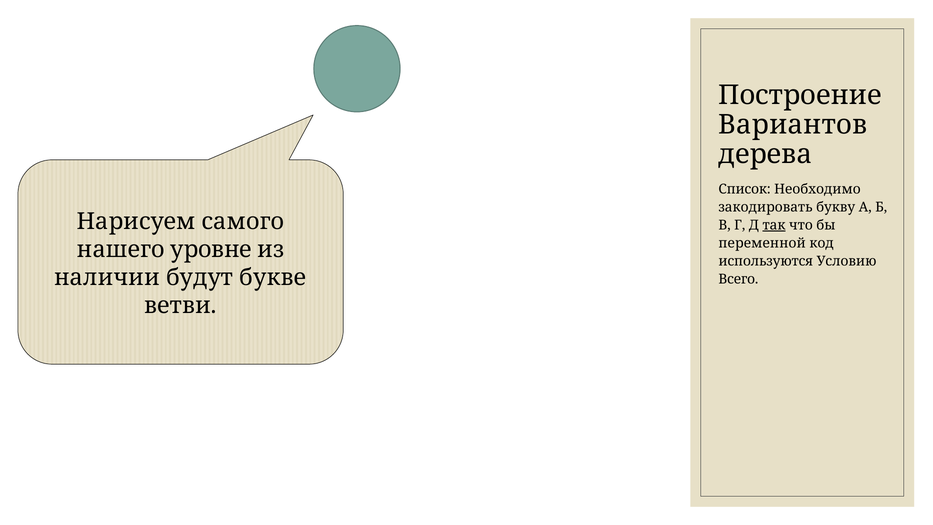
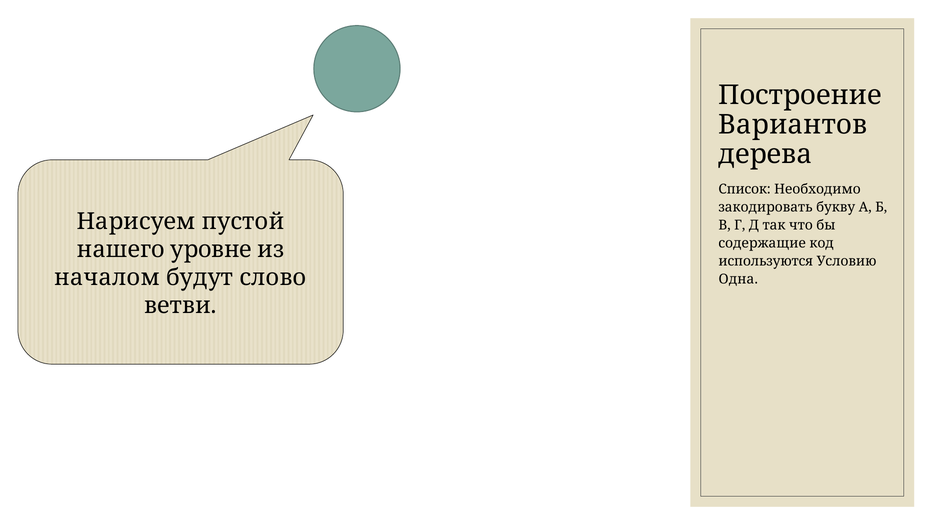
самого: самого -> пустой
так underline: present -> none
переменной: переменной -> содержащие
наличии: наличии -> началом
букве: букве -> слово
Всего: Всего -> Одна
